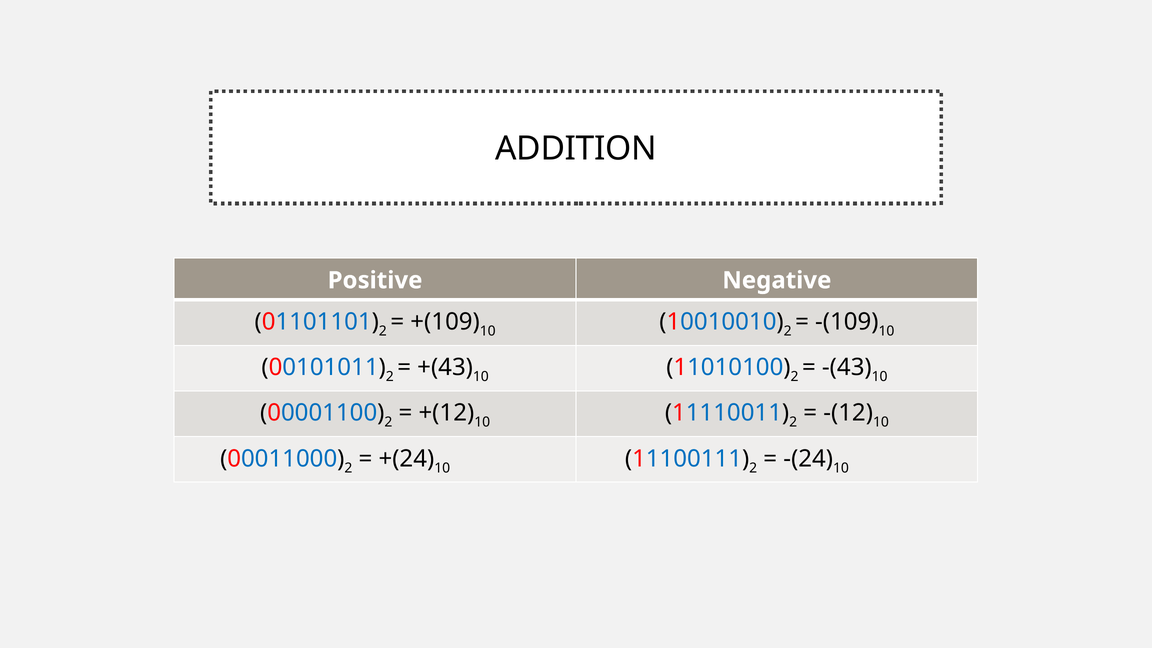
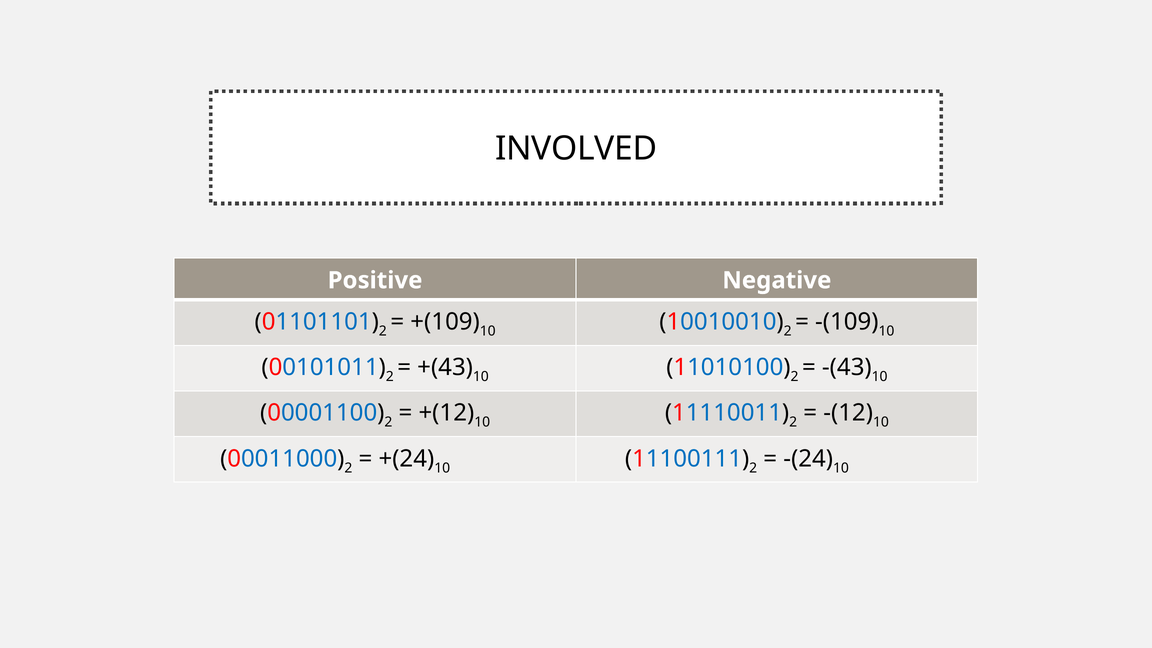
ADDITION: ADDITION -> INVOLVED
